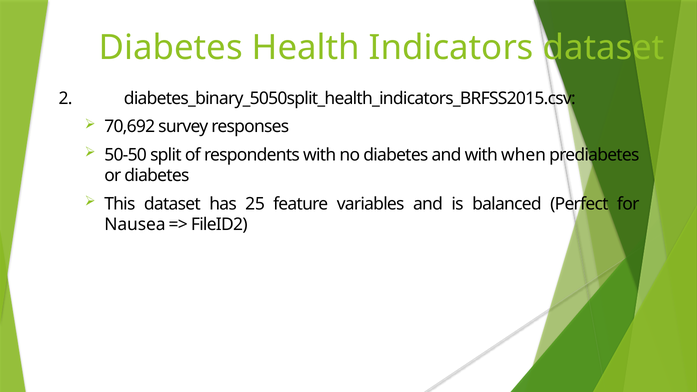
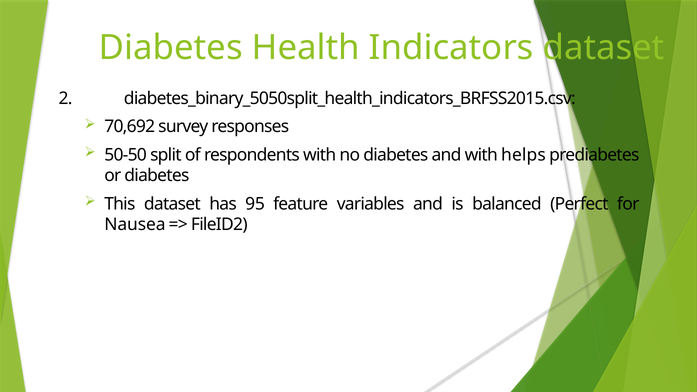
when: when -> helps
25: 25 -> 95
